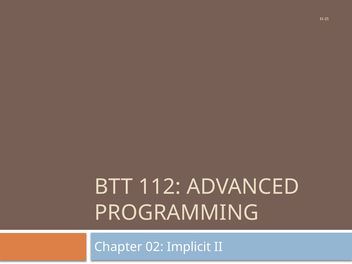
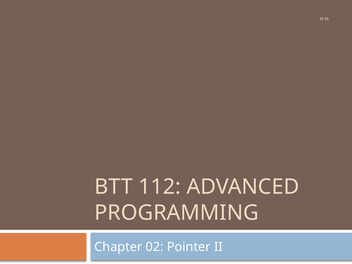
Implicit: Implicit -> Pointer
